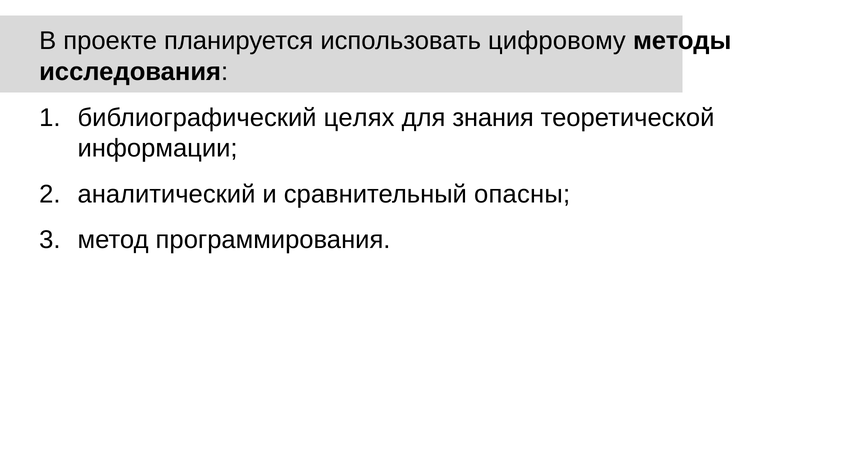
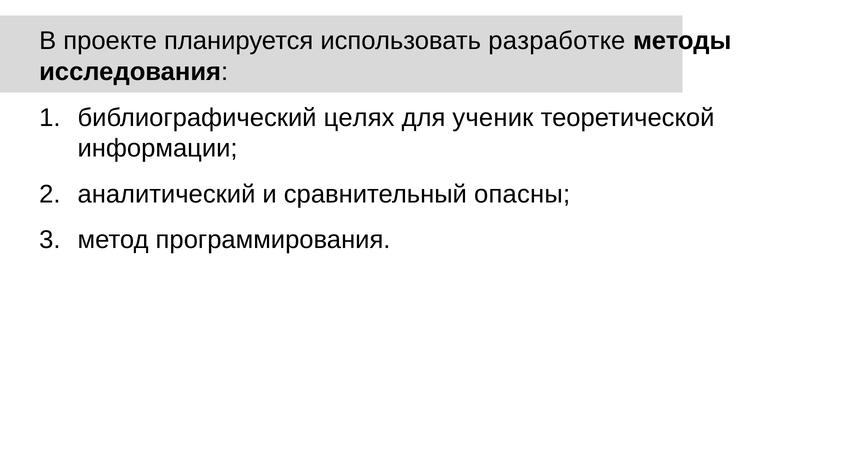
цифровому: цифровому -> разработке
знания: знания -> ученик
